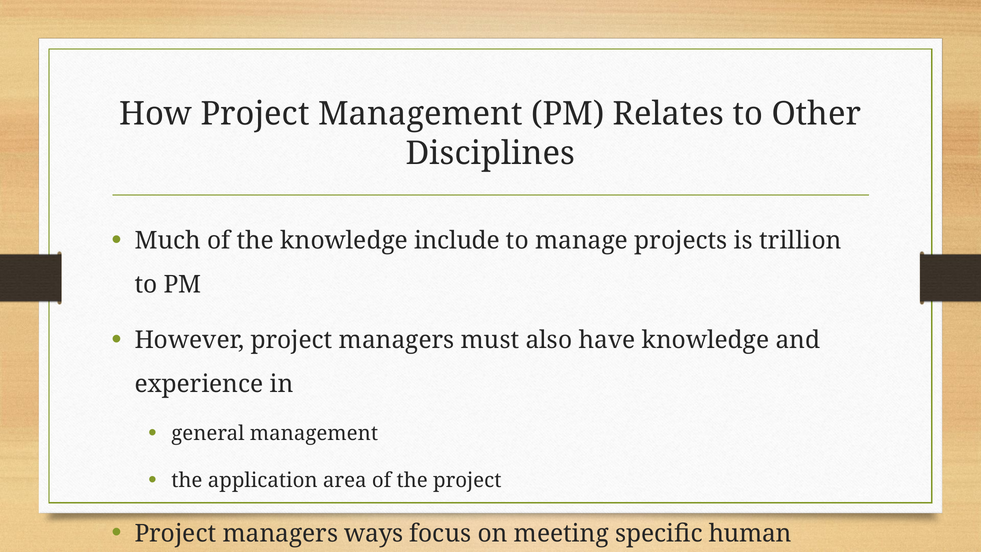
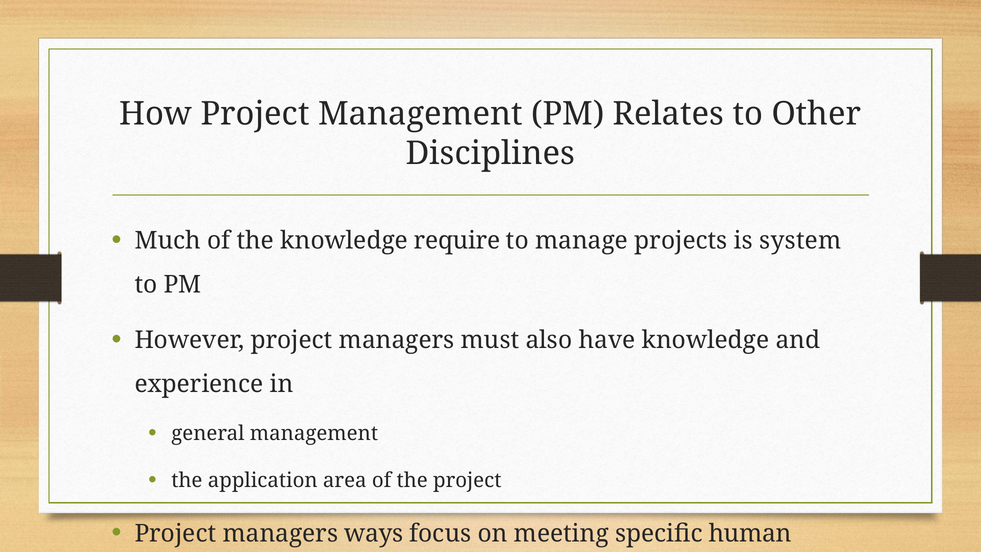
include: include -> require
trillion: trillion -> system
